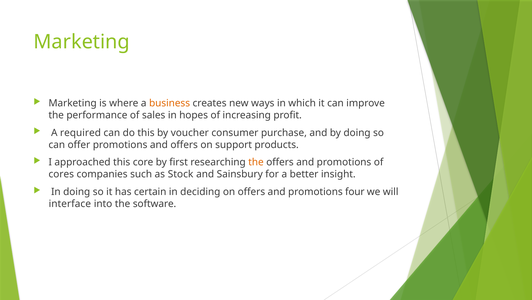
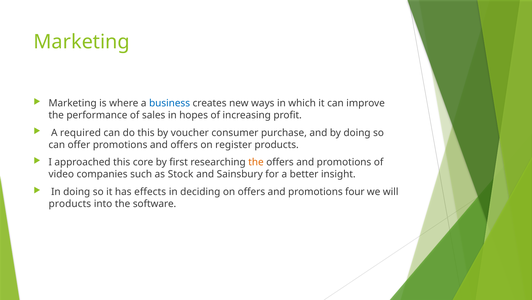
business colour: orange -> blue
support: support -> register
cores: cores -> video
certain: certain -> effects
interface at (70, 203): interface -> products
